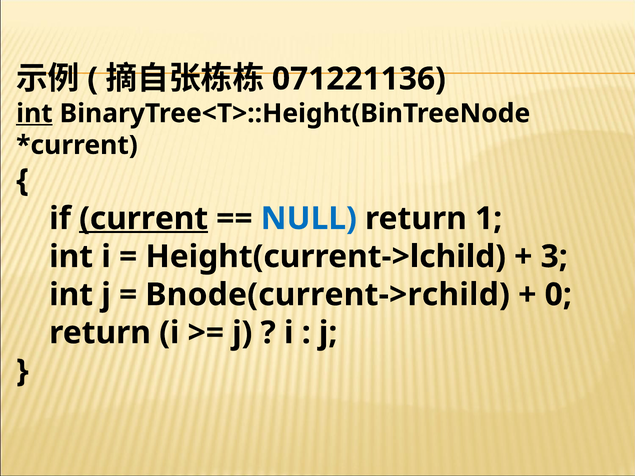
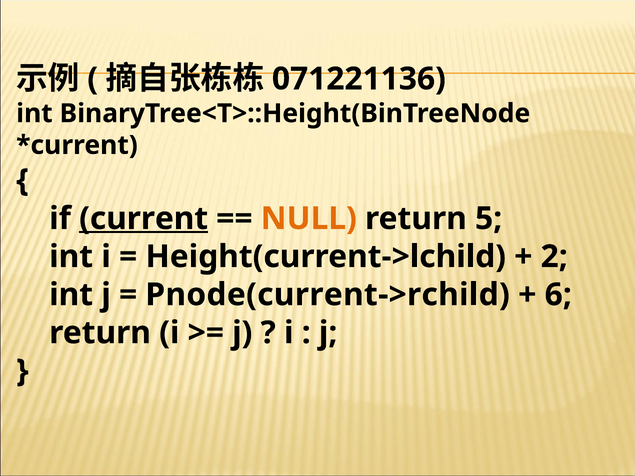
int at (34, 113) underline: present -> none
NULL colour: blue -> orange
1: 1 -> 5
3: 3 -> 2
Bnode(current->rchild: Bnode(current->rchild -> Pnode(current->rchild
0: 0 -> 6
